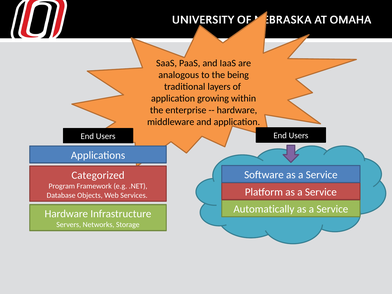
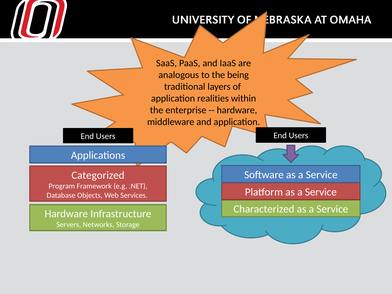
growing: growing -> realities
Automatically: Automatically -> Characterized
